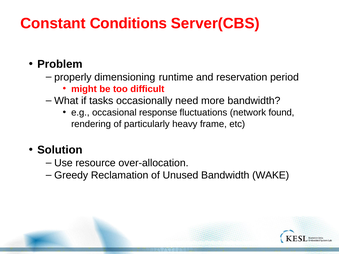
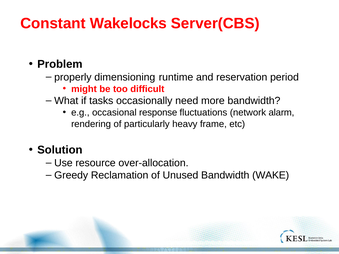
Conditions: Conditions -> Wakelocks
found: found -> alarm
